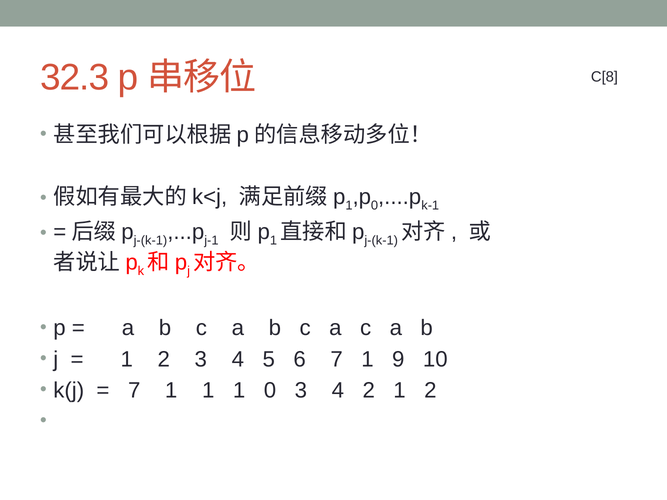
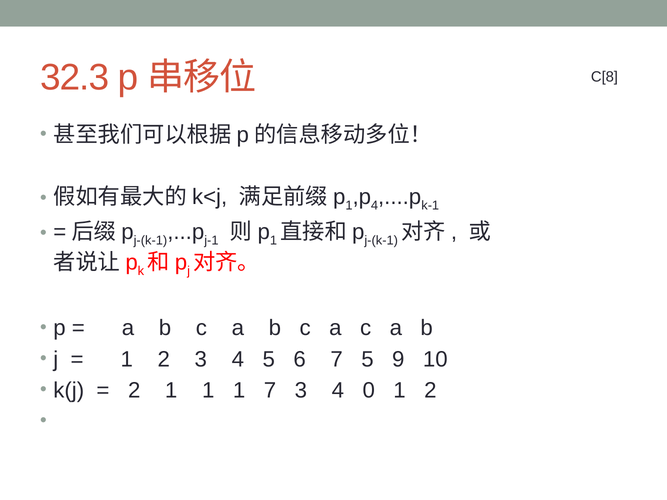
0 at (375, 206): 0 -> 4
6 7 1: 1 -> 5
7 at (134, 390): 7 -> 2
1 0: 0 -> 7
4 2: 2 -> 0
